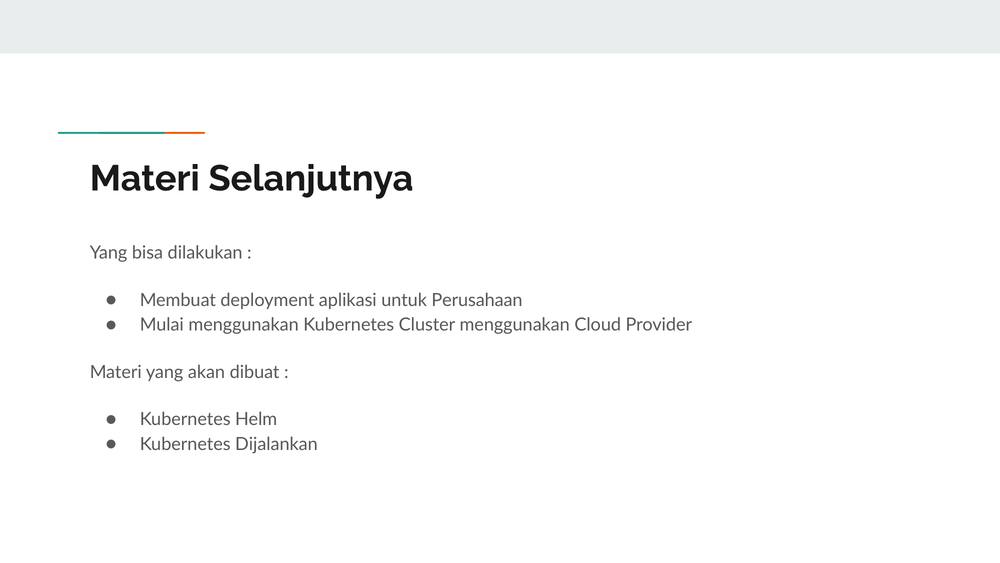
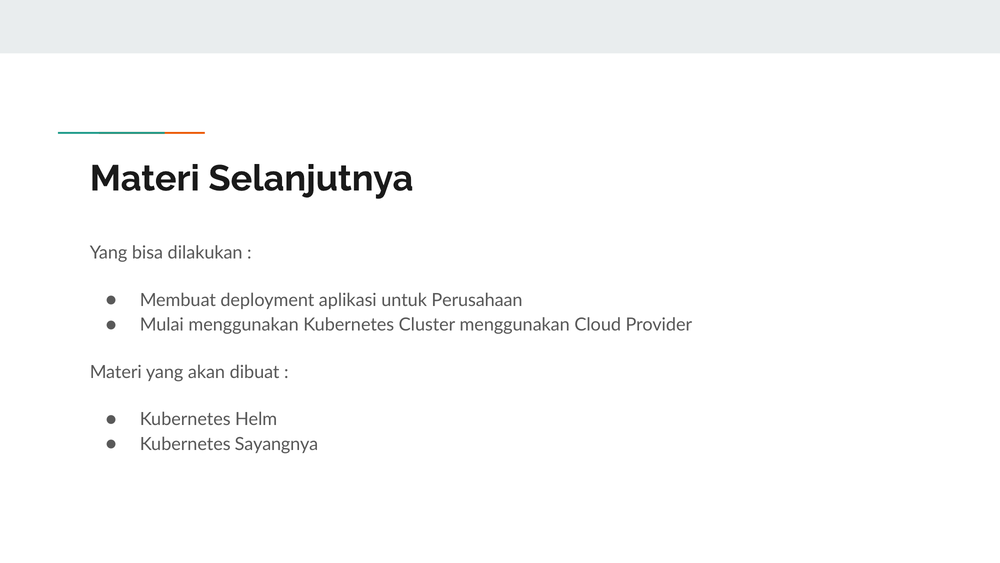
Dijalankan: Dijalankan -> Sayangnya
